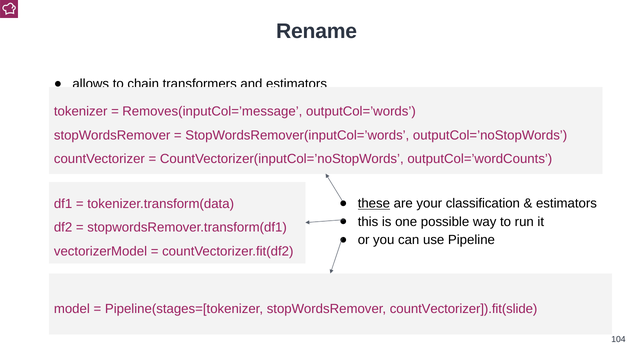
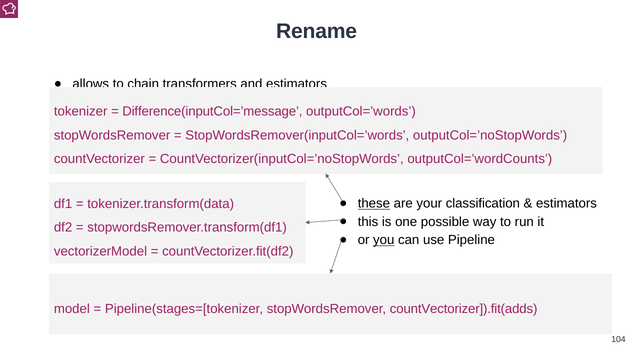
Removes(inputCol=’message: Removes(inputCol=’message -> Difference(inputCol=’message
you underline: none -> present
countVectorizer]).fit(slide: countVectorizer]).fit(slide -> countVectorizer]).fit(adds
